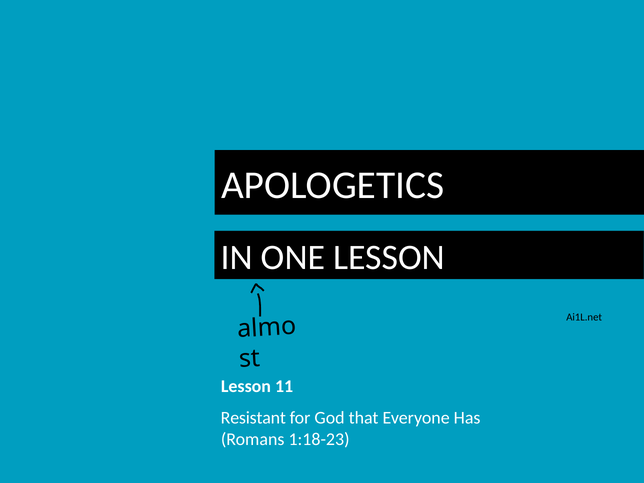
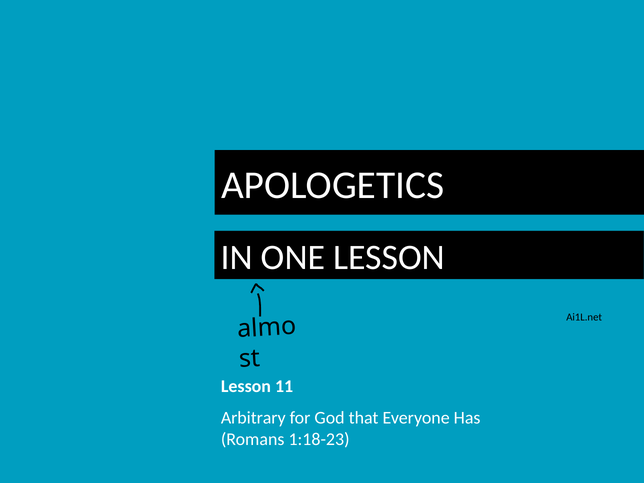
Resistant: Resistant -> Arbitrary
